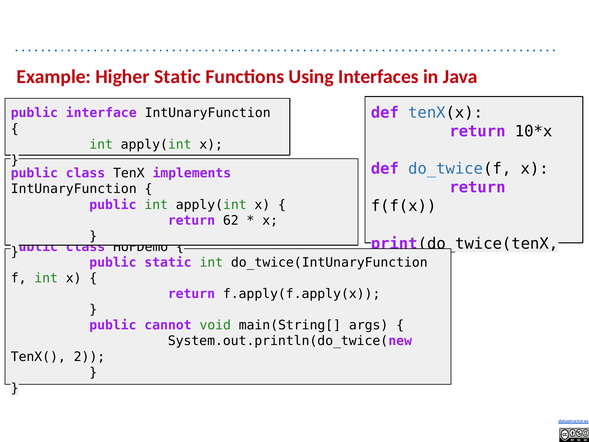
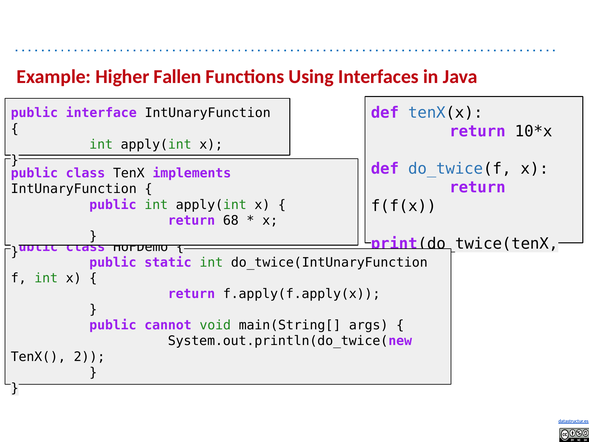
Higher Static: Static -> Fallen
62: 62 -> 68
